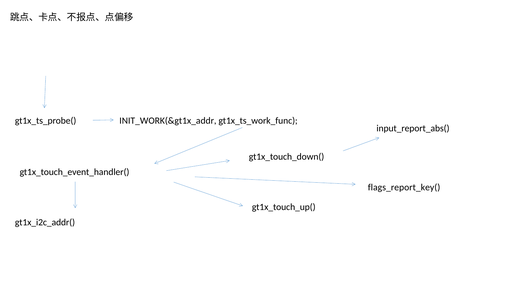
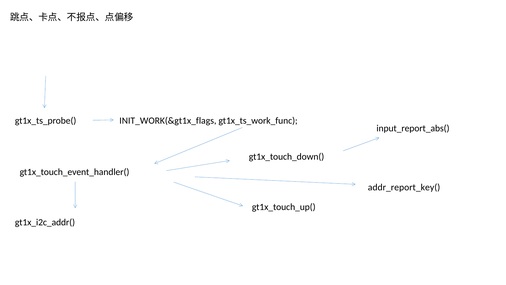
INIT_WORK(&gt1x_addr: INIT_WORK(&gt1x_addr -> INIT_WORK(&gt1x_flags
flags_report_key(: flags_report_key( -> addr_report_key(
